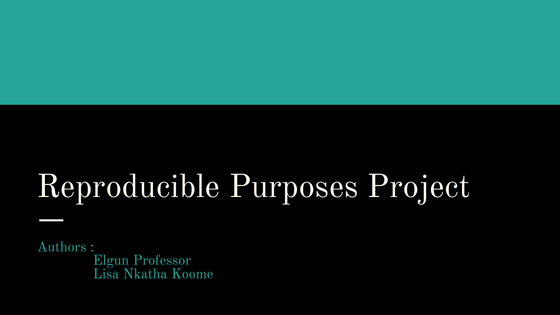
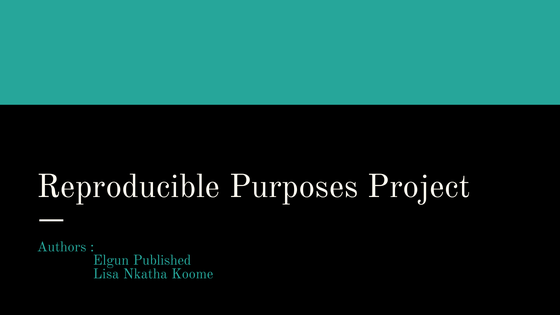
Professor: Professor -> Published
